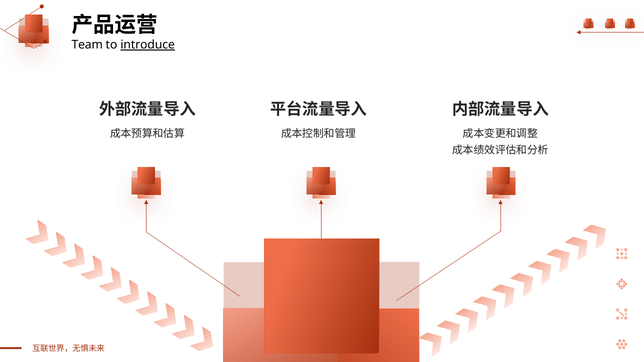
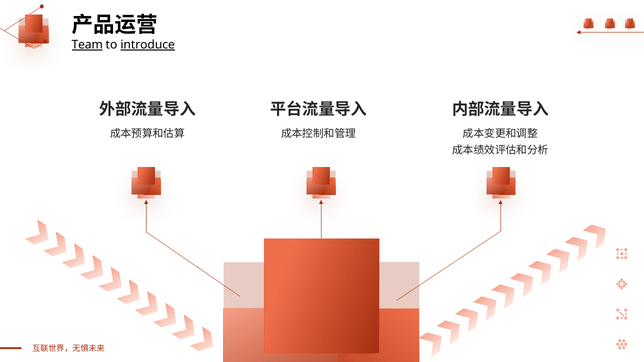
Team underline: none -> present
